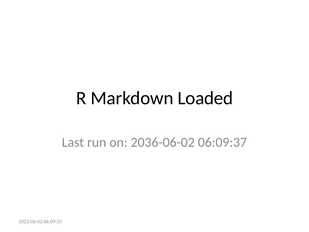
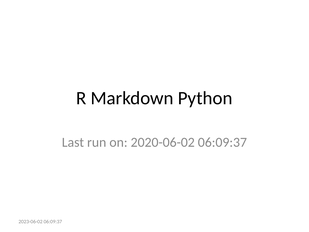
Loaded: Loaded -> Python
2036-06-02: 2036-06-02 -> 2020-06-02
